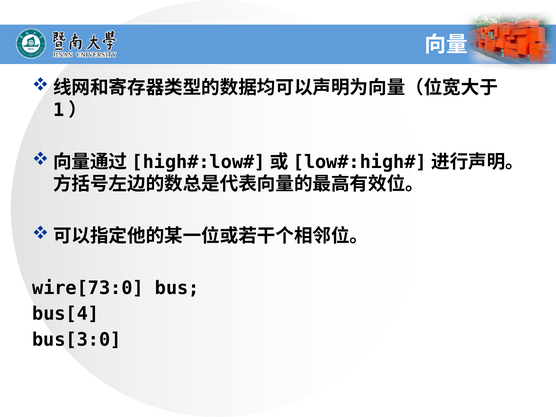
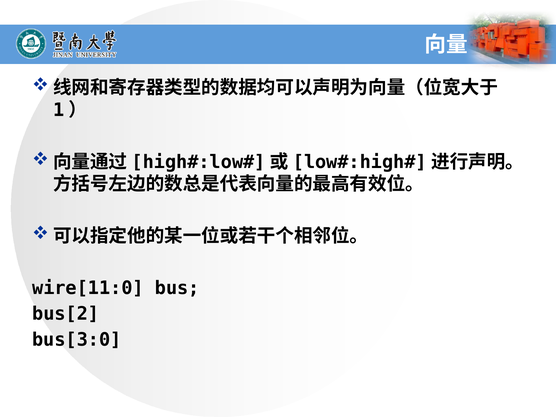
wire[73:0: wire[73:0 -> wire[11:0
bus[4: bus[4 -> bus[2
